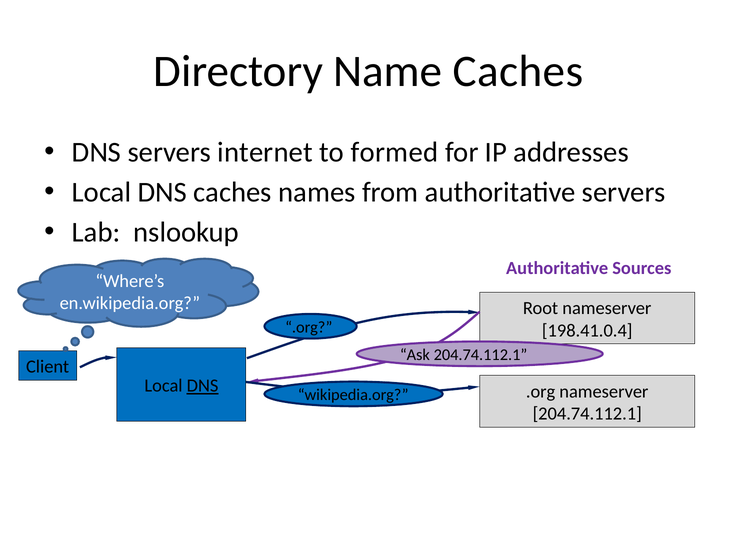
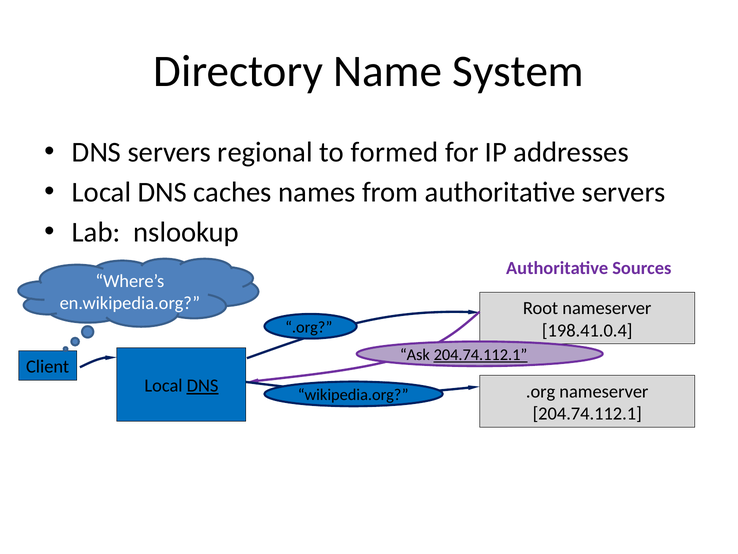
Name Caches: Caches -> System
internet: internet -> regional
204.74.112.1 at (480, 355) underline: none -> present
